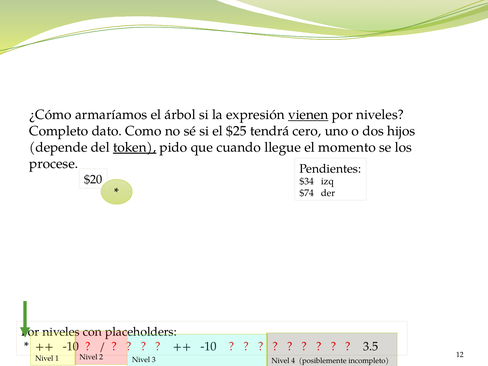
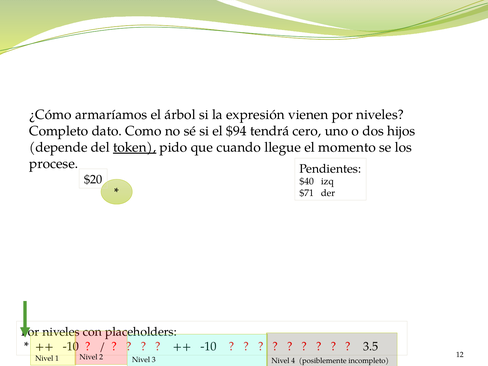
vienen underline: present -> none
$25: $25 -> $94
$34: $34 -> $40
$74: $74 -> $71
